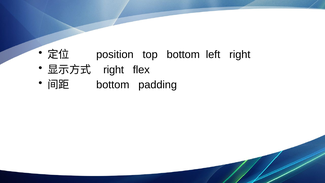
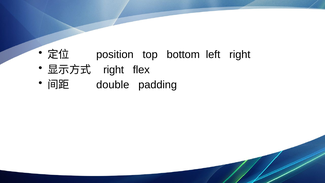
bottom at (113, 85): bottom -> double
